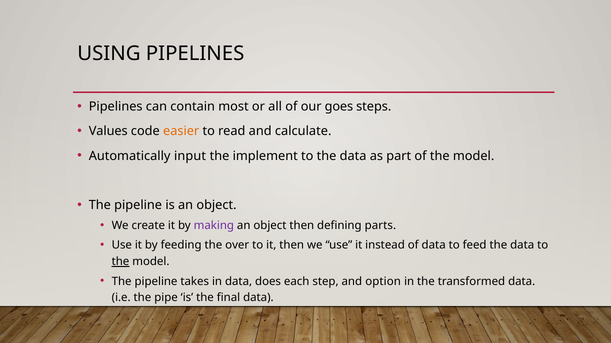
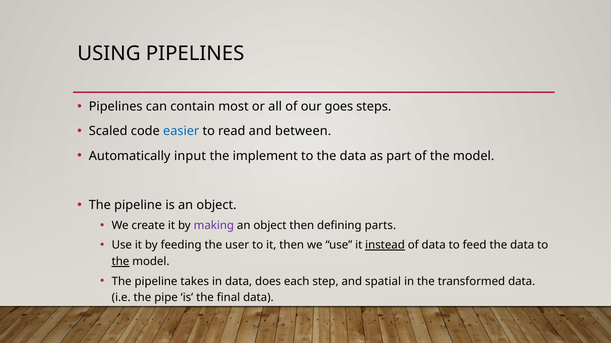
Values: Values -> Scaled
easier colour: orange -> blue
calculate: calculate -> between
over: over -> user
instead underline: none -> present
option: option -> spatial
